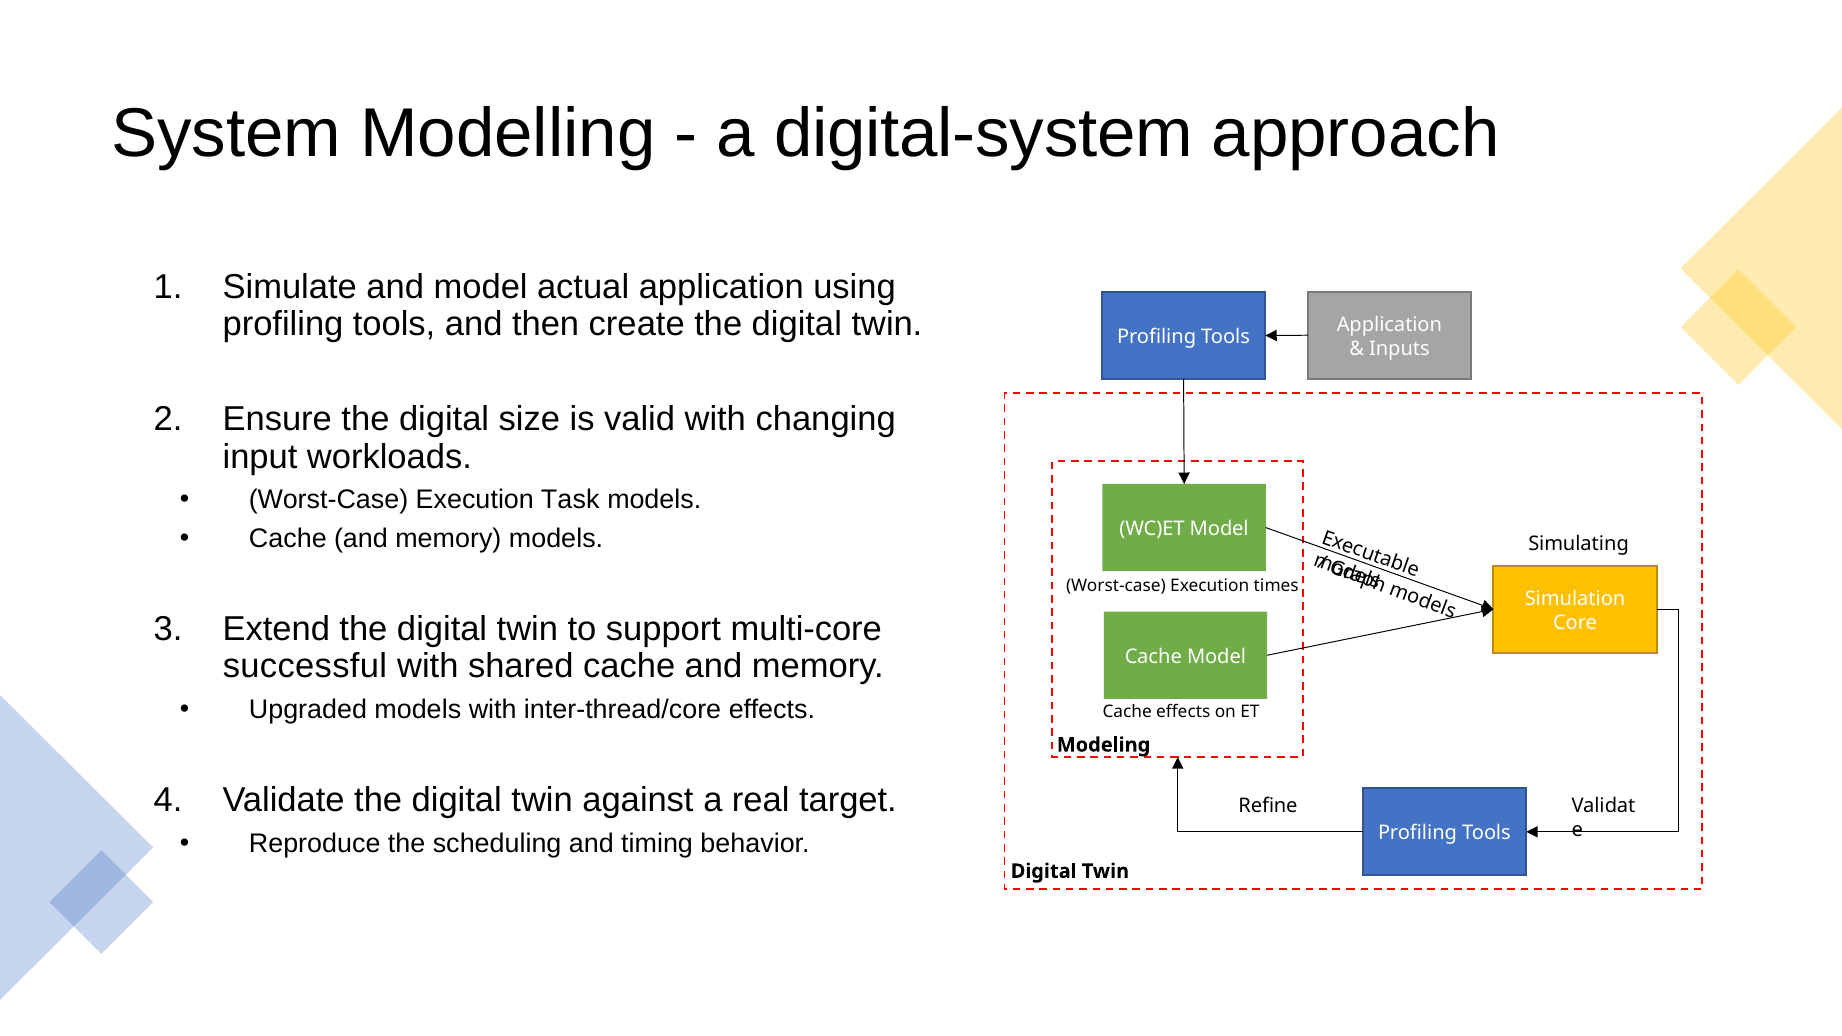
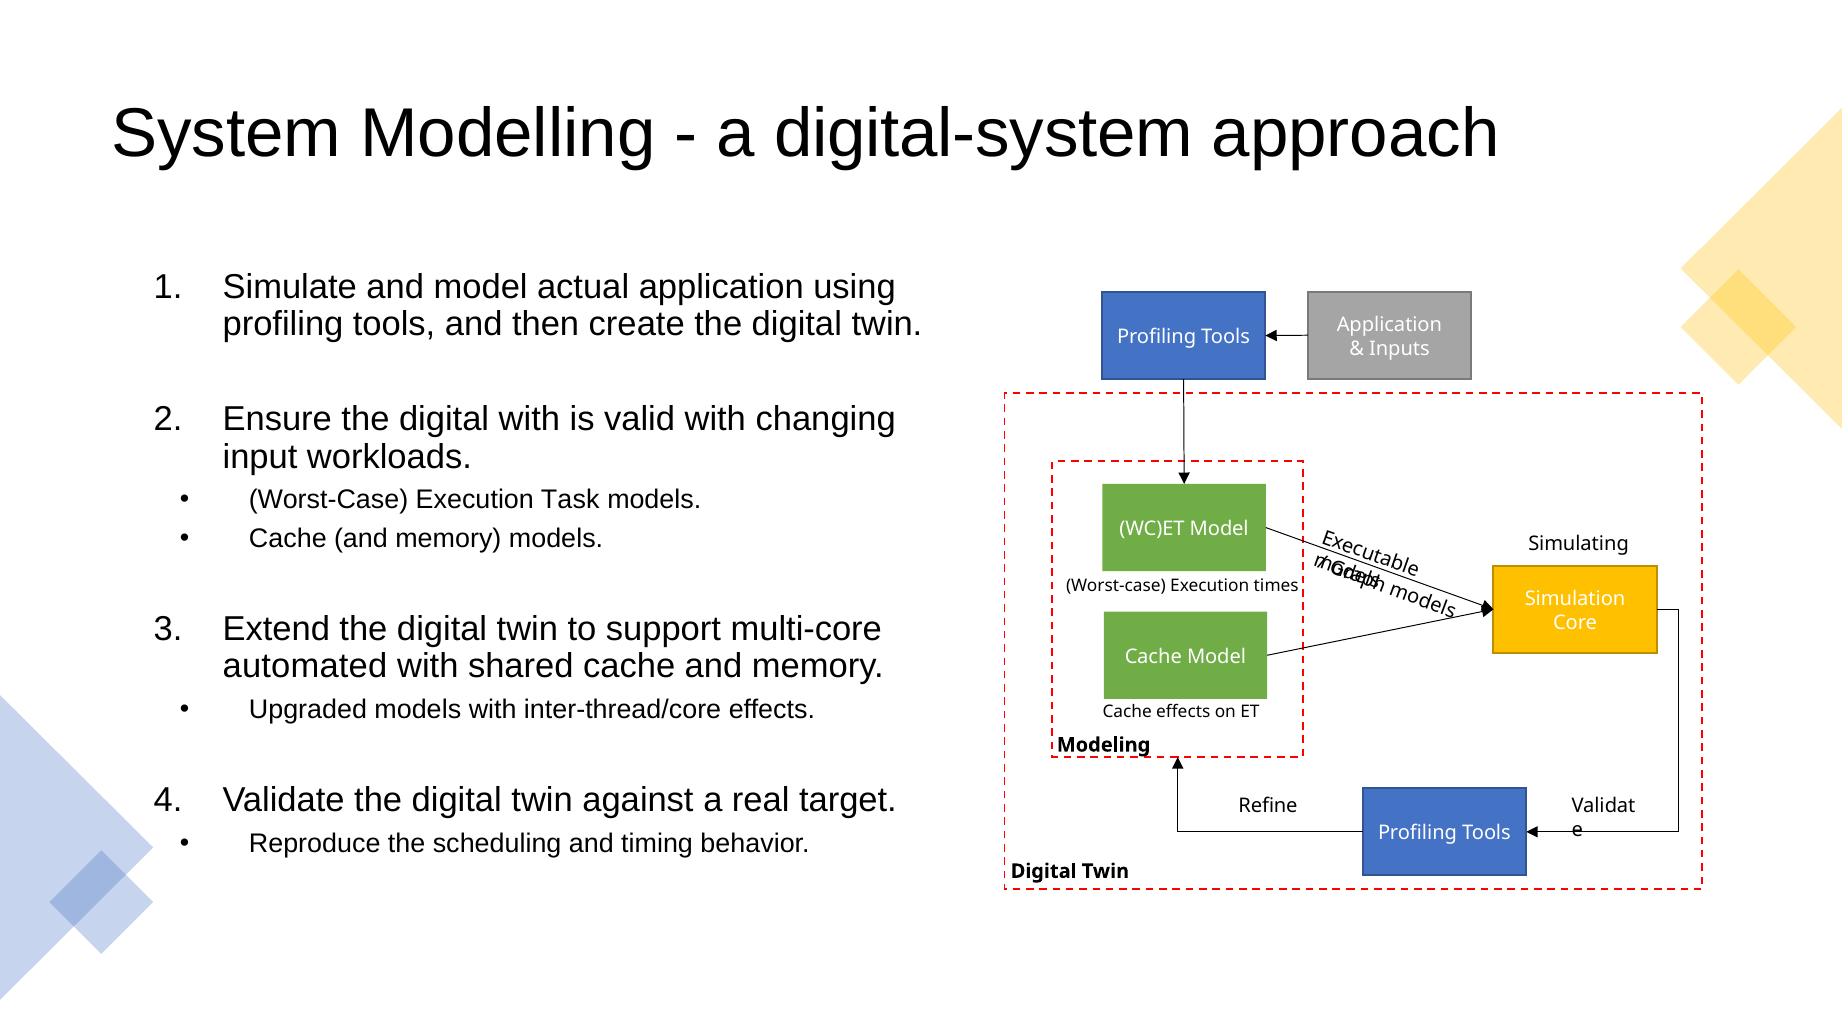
digital size: size -> with
successful: successful -> automated
